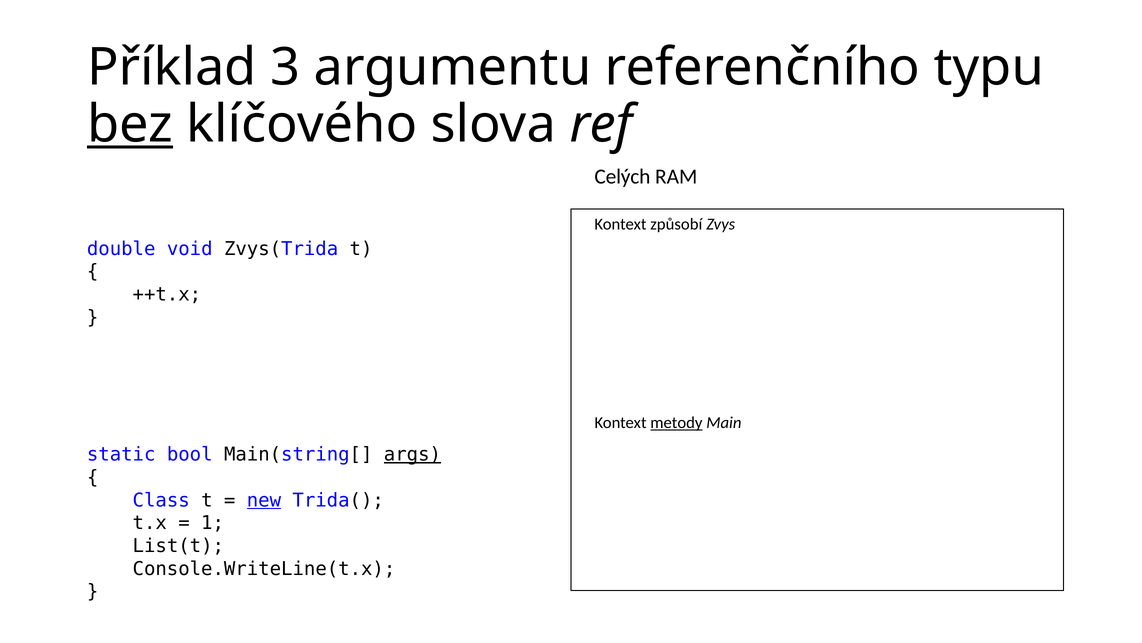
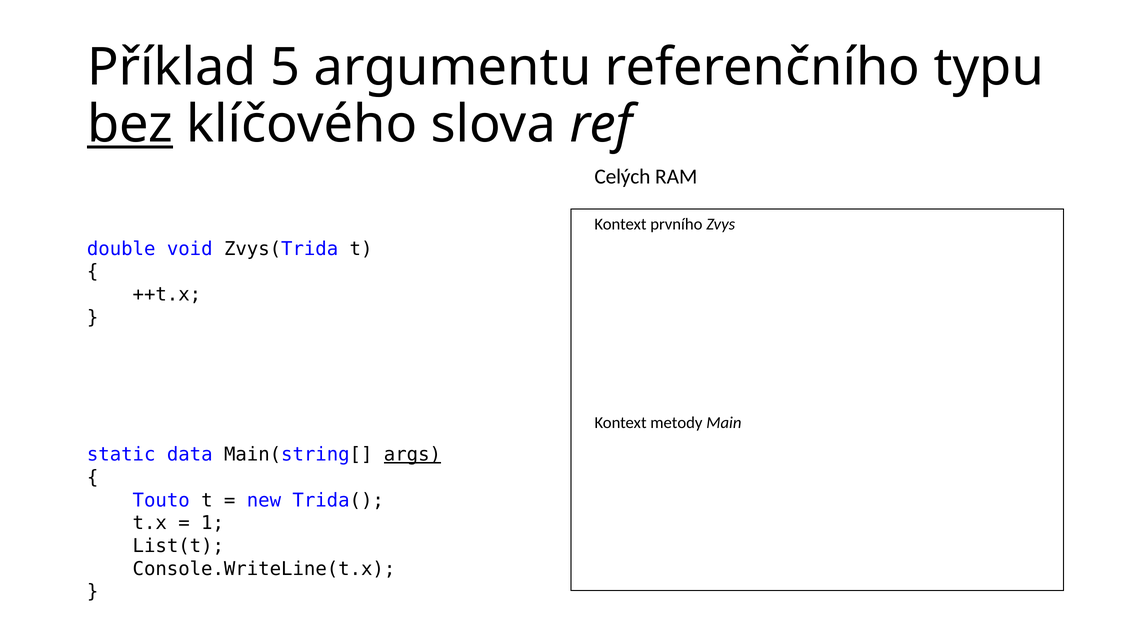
3: 3 -> 5
způsobí: způsobí -> prvního
metody underline: present -> none
bool: bool -> data
Class: Class -> Touto
new underline: present -> none
